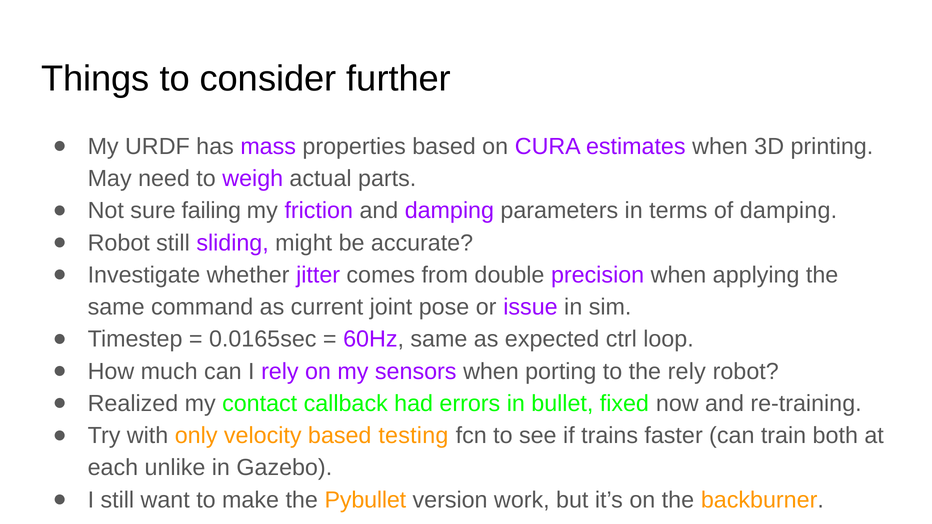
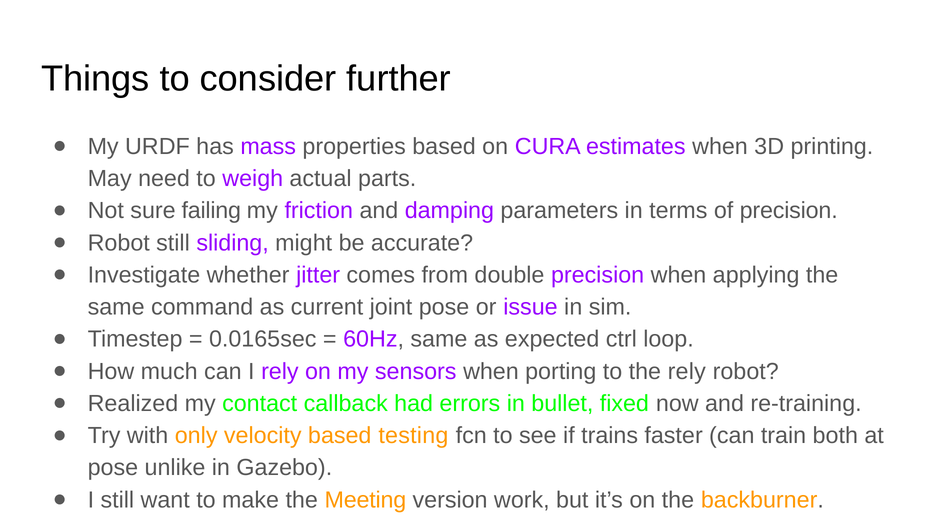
of damping: damping -> precision
each at (113, 468): each -> pose
Pybullet: Pybullet -> Meeting
